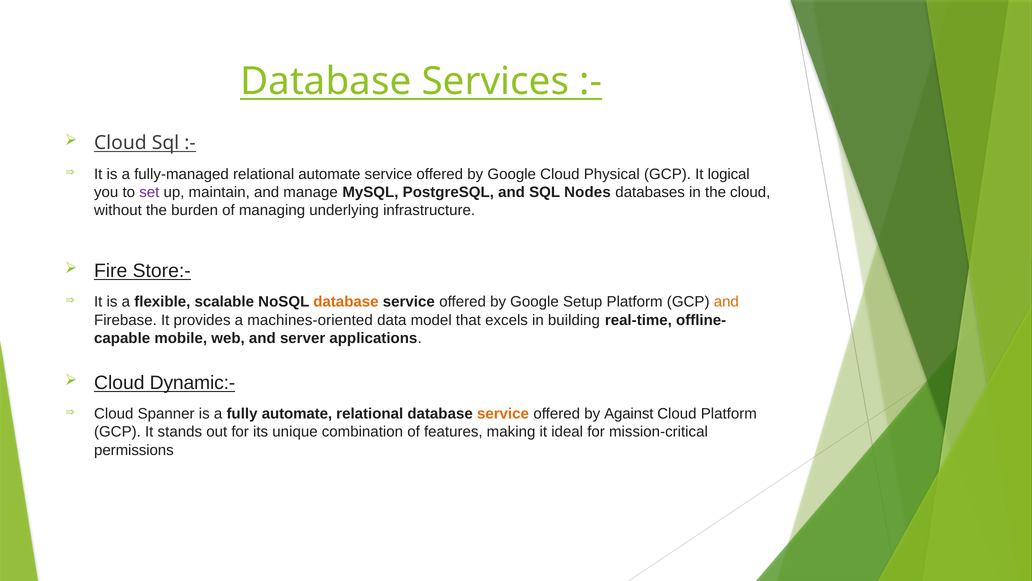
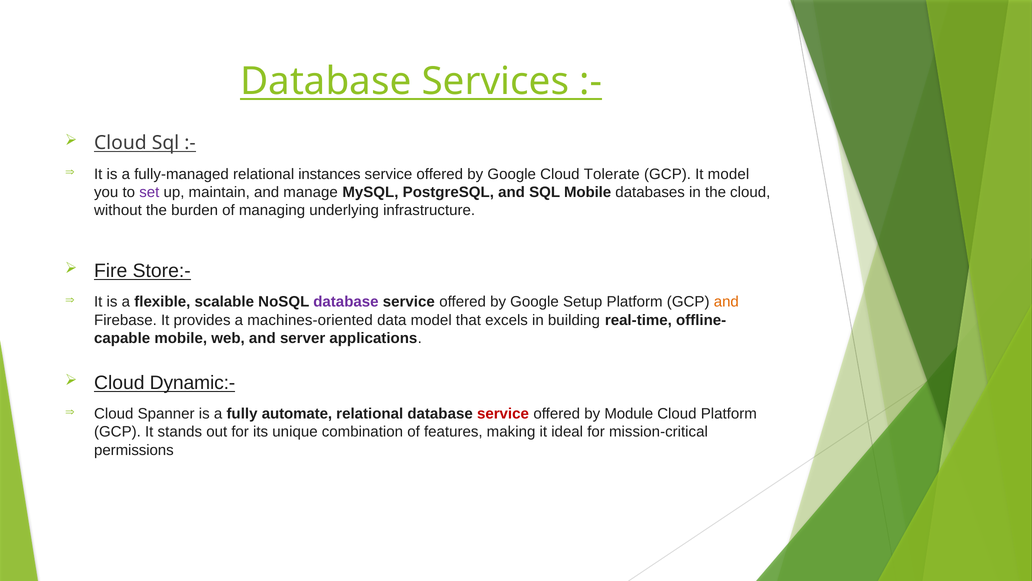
relational automate: automate -> instances
Physical: Physical -> Tolerate
It logical: logical -> model
SQL Nodes: Nodes -> Mobile
database at (346, 302) colour: orange -> purple
service at (503, 414) colour: orange -> red
Against: Against -> Module
